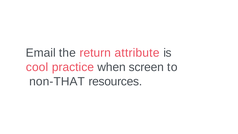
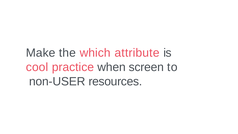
Email: Email -> Make
return: return -> which
non-THAT: non-THAT -> non-USER
